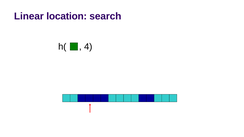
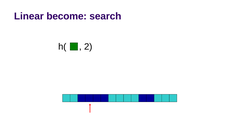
location: location -> become
4: 4 -> 2
